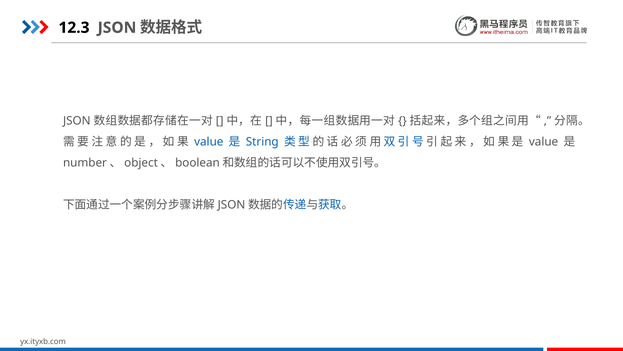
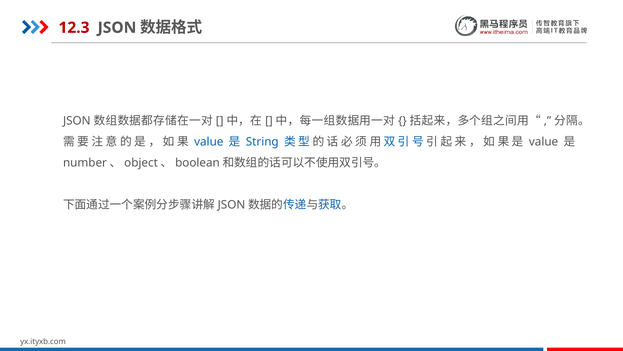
12.3 colour: black -> red
